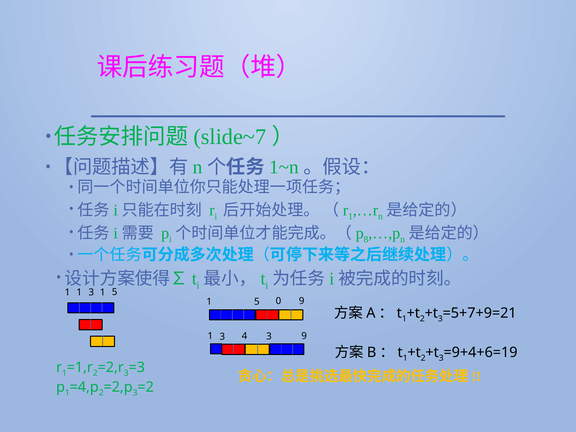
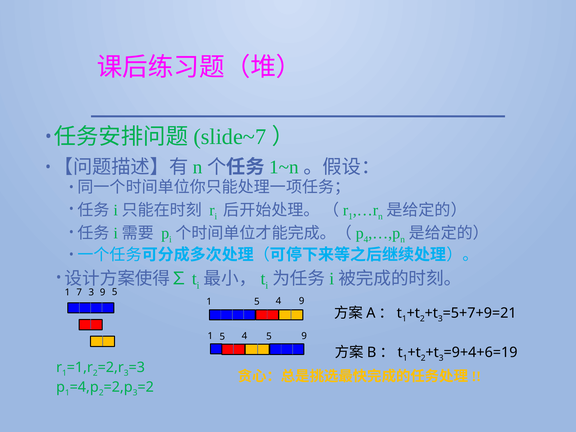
8 at (366, 240): 8 -> 4
1 1: 1 -> 7
3 1: 1 -> 9
0 at (278, 301): 0 -> 4
3 at (222, 337): 3 -> 5
4 3: 3 -> 5
